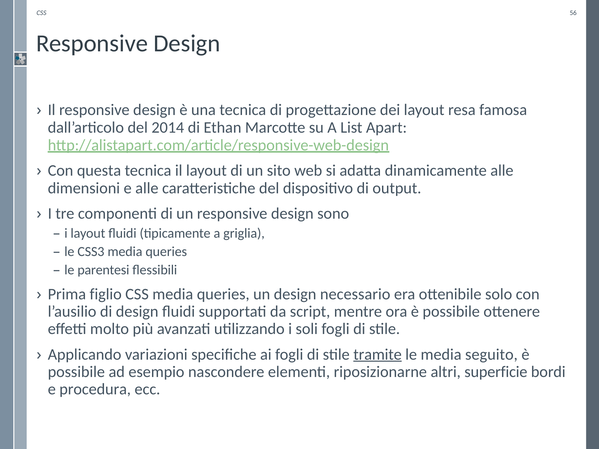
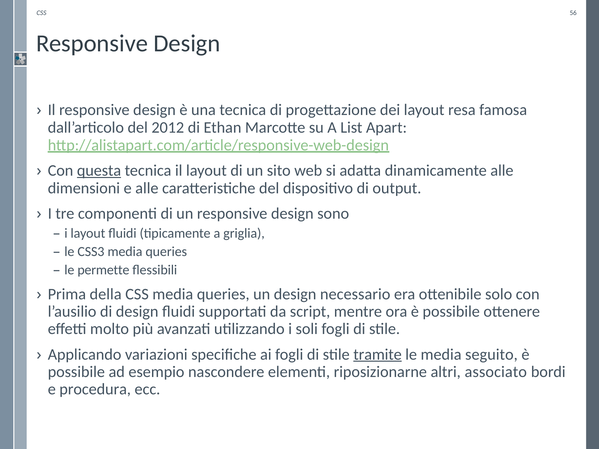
2014: 2014 -> 2012
questa underline: none -> present
parentesi: parentesi -> permette
figlio: figlio -> della
superficie: superficie -> associato
